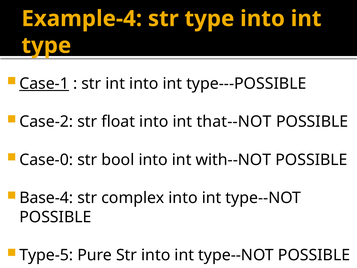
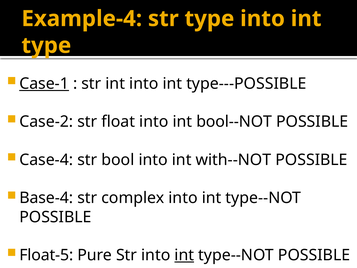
that--NOT: that--NOT -> bool--NOT
Case-0: Case-0 -> Case-4
Type-5: Type-5 -> Float-5
int at (184, 255) underline: none -> present
